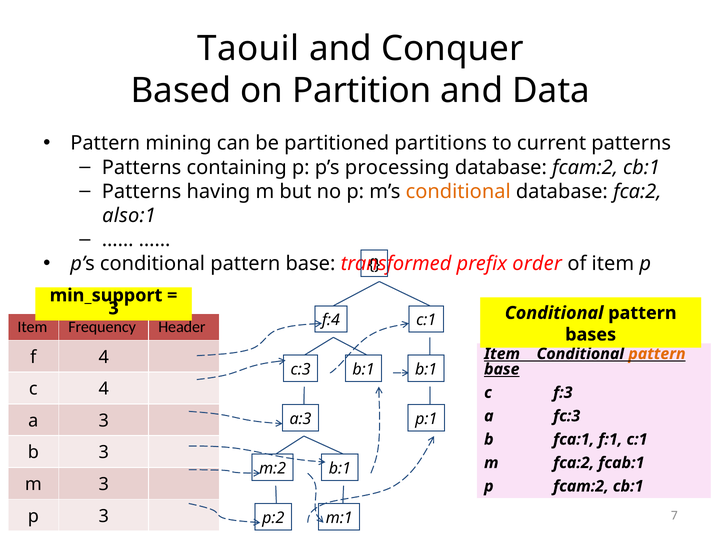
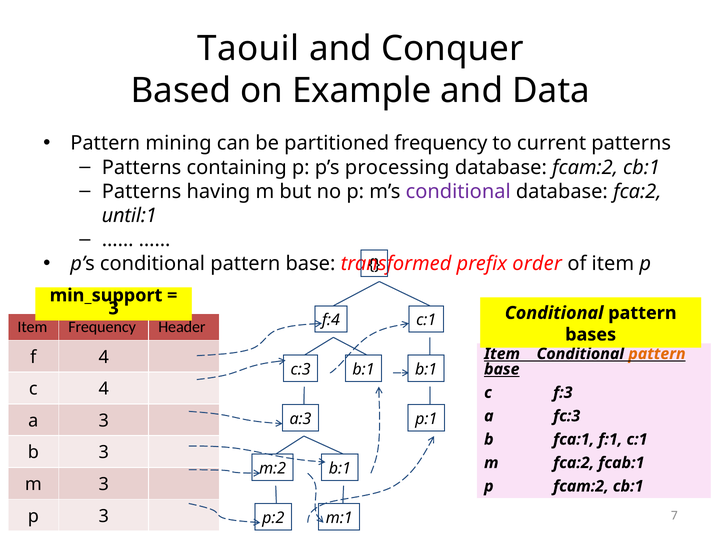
Partition: Partition -> Example
partitioned partitions: partitions -> frequency
conditional at (458, 191) colour: orange -> purple
also:1: also:1 -> until:1
